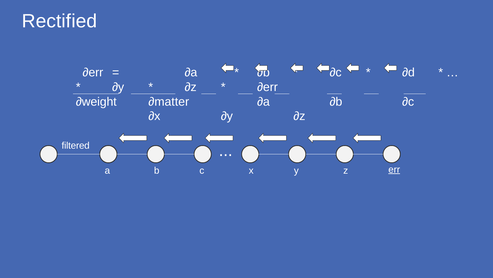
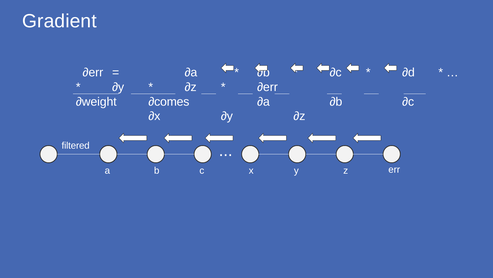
Rectified: Rectified -> Gradient
∂matter: ∂matter -> ∂comes
err underline: present -> none
